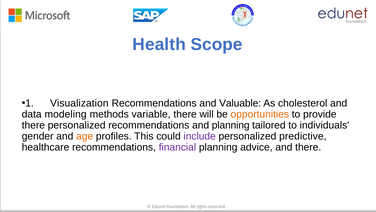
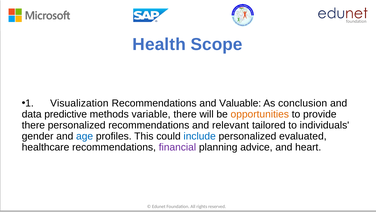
cholesterol: cholesterol -> conclusion
modeling: modeling -> predictive
and planning: planning -> relevant
age colour: orange -> blue
include colour: purple -> blue
predictive: predictive -> evaluated
and there: there -> heart
